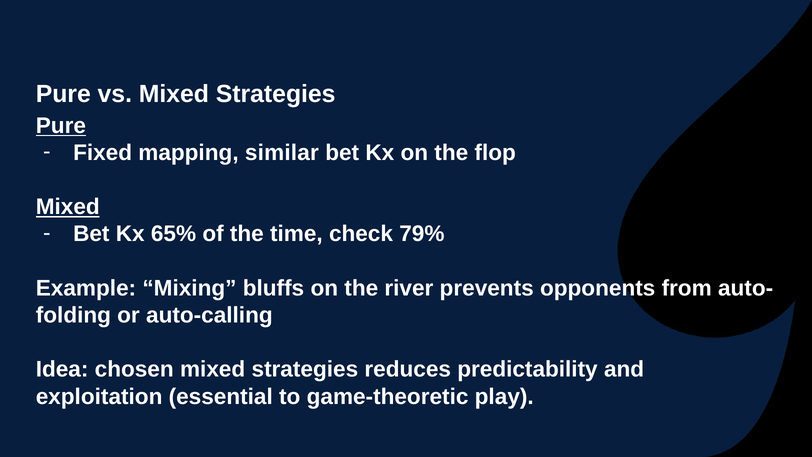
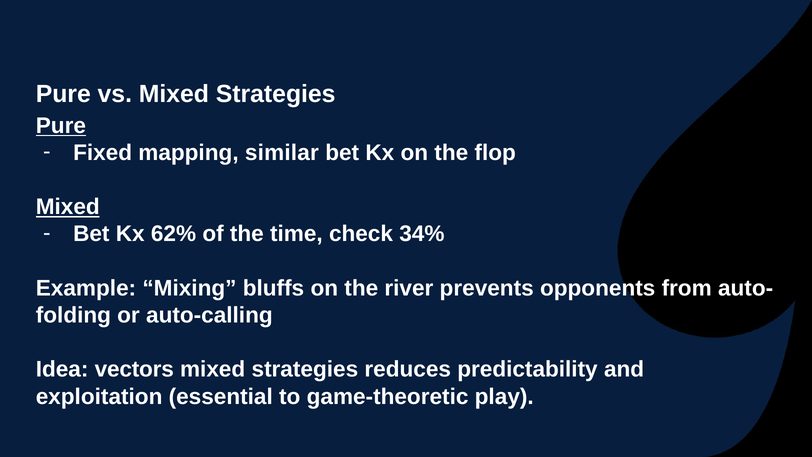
65%: 65% -> 62%
79%: 79% -> 34%
chosen: chosen -> vectors
